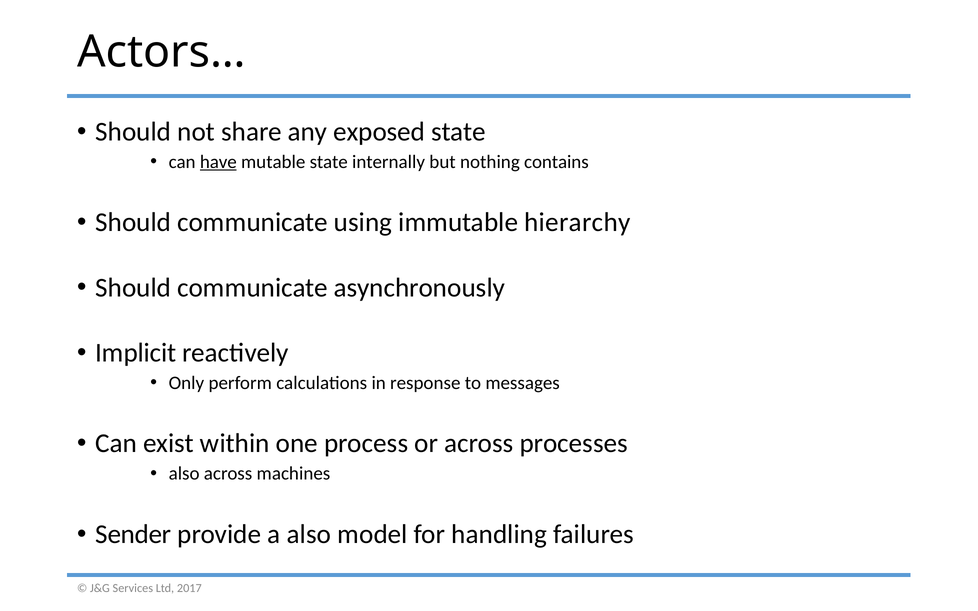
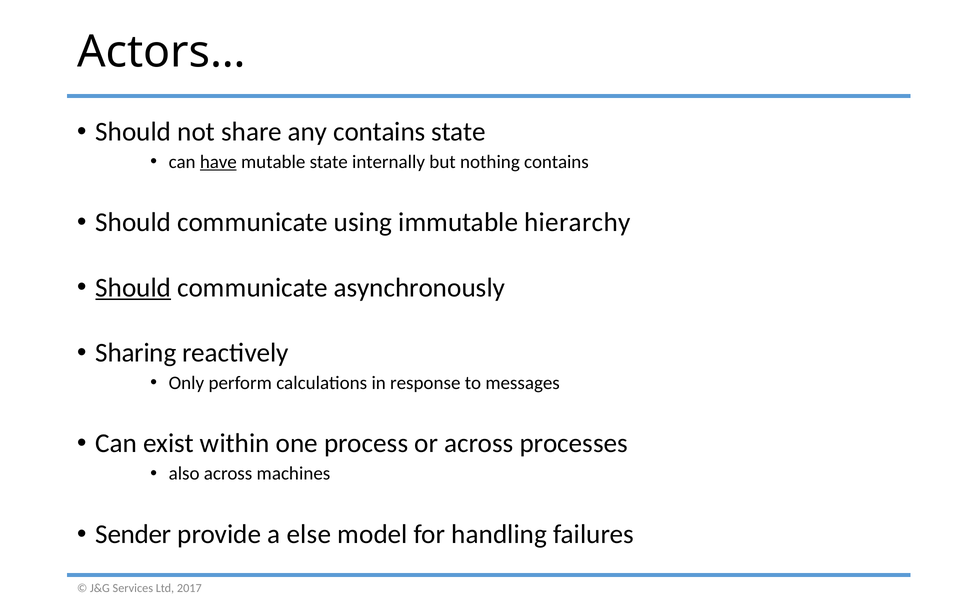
any exposed: exposed -> contains
Should at (133, 288) underline: none -> present
Implicit: Implicit -> Sharing
a also: also -> else
